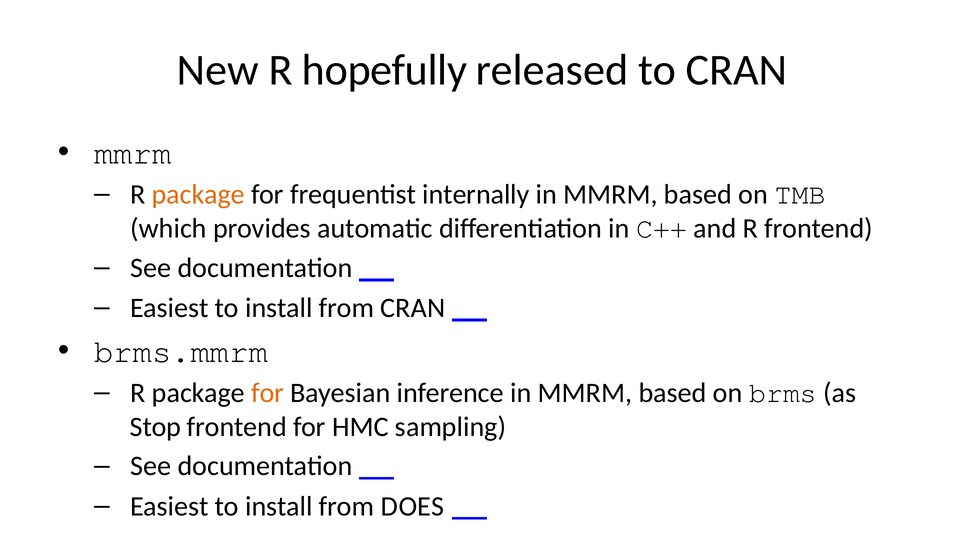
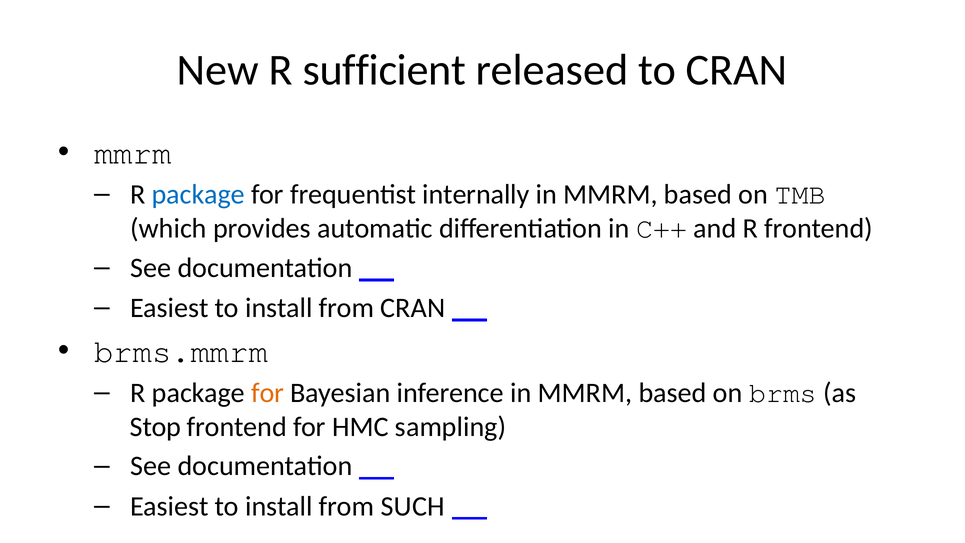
hopefully: hopefully -> sufficient
package at (198, 195) colour: orange -> blue
DOES: DOES -> SUCH
